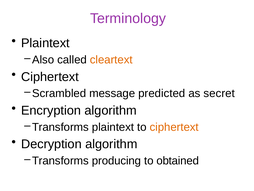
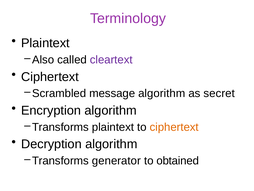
cleartext colour: orange -> purple
message predicted: predicted -> algorithm
producing: producing -> generator
